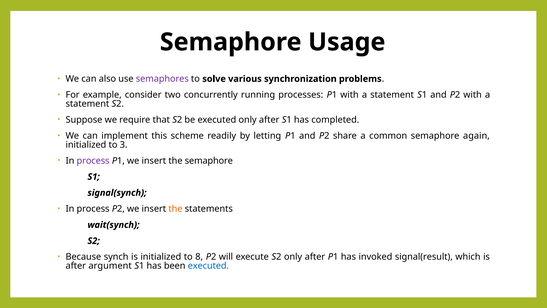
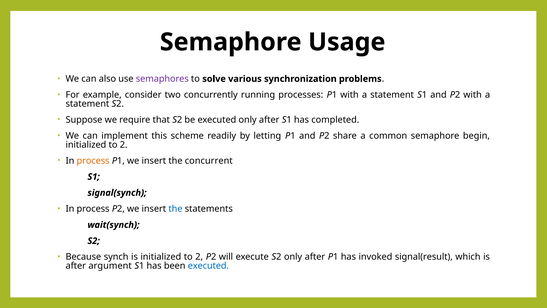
again: again -> begin
3 at (124, 145): 3 -> 2
process at (93, 161) colour: purple -> orange
the semaphore: semaphore -> concurrent
the at (175, 209) colour: orange -> blue
is initialized to 8: 8 -> 2
